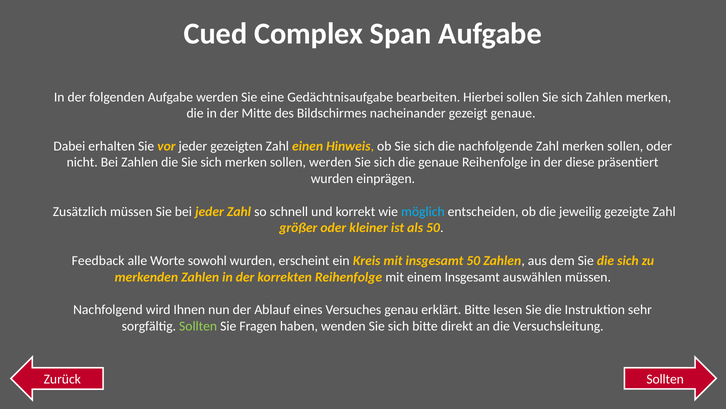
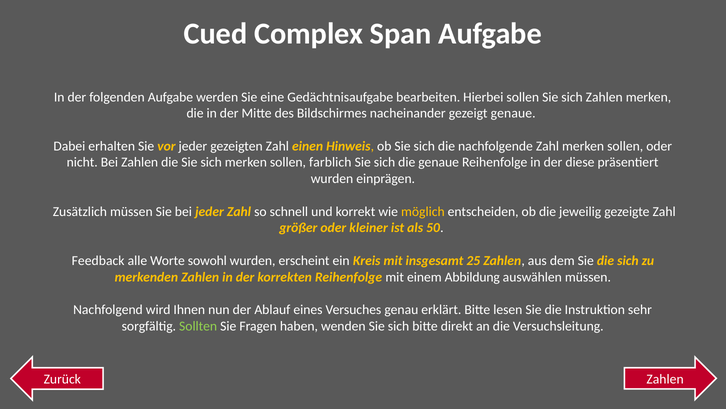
sollen werden: werden -> farblich
möglich colour: light blue -> yellow
insgesamt 50: 50 -> 25
einem Insgesamt: Insgesamt -> Abbildung
Sollten at (665, 379): Sollten -> Zahlen
